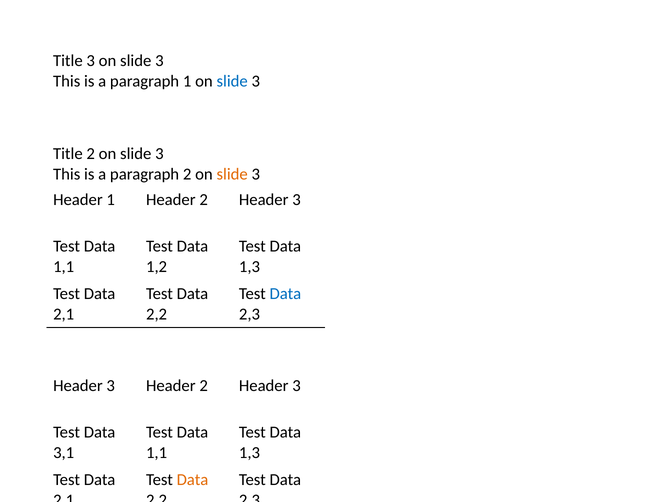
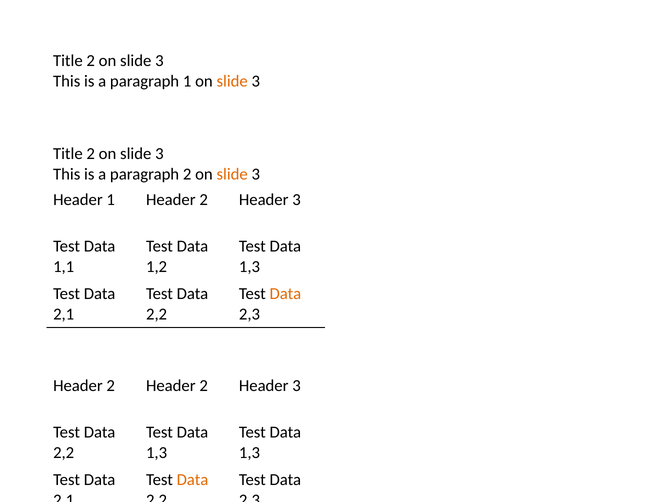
3 at (91, 61): 3 -> 2
slide at (232, 81) colour: blue -> orange
Data at (285, 294) colour: blue -> orange
3 at (111, 385): 3 -> 2
3,1 at (64, 452): 3,1 -> 2,2
1,1 at (157, 452): 1,1 -> 1,3
